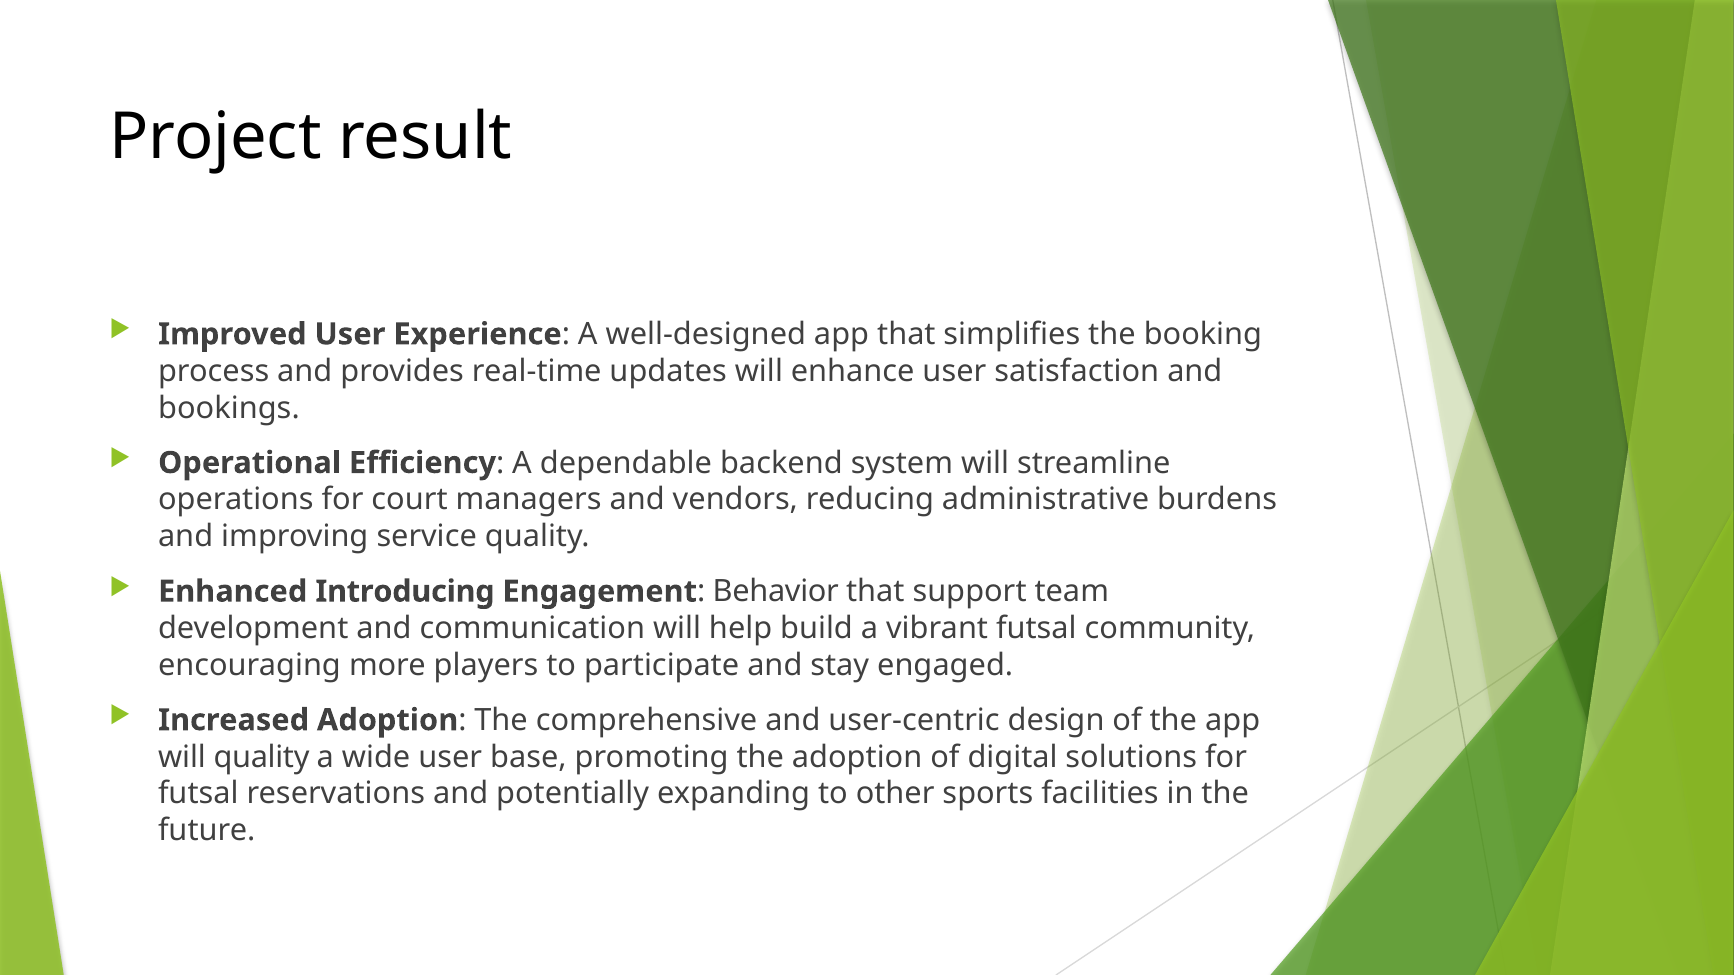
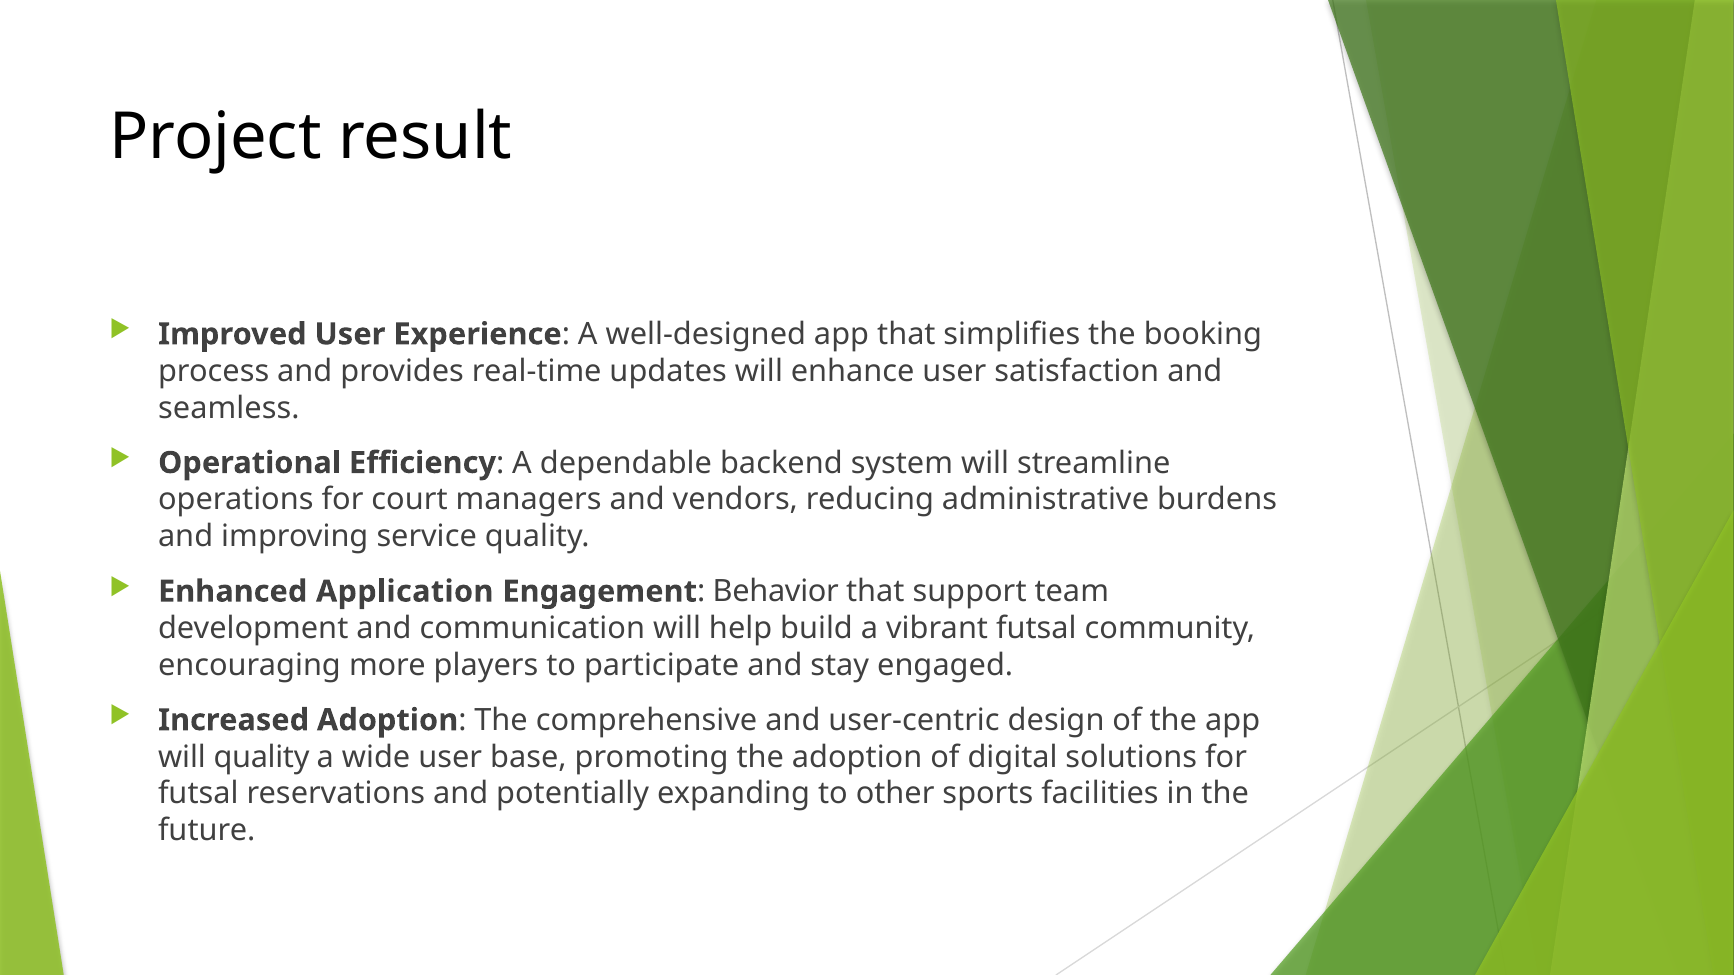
bookings: bookings -> seamless
Introducing: Introducing -> Application
